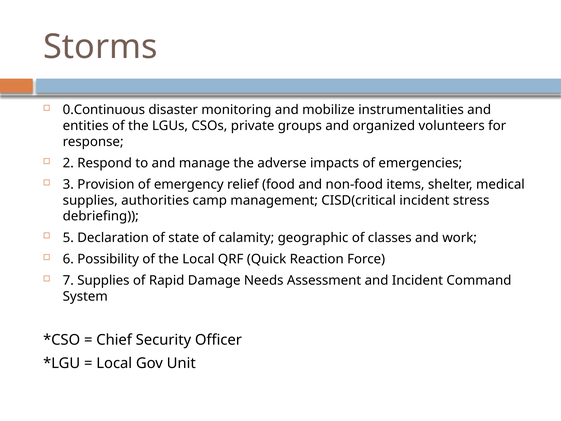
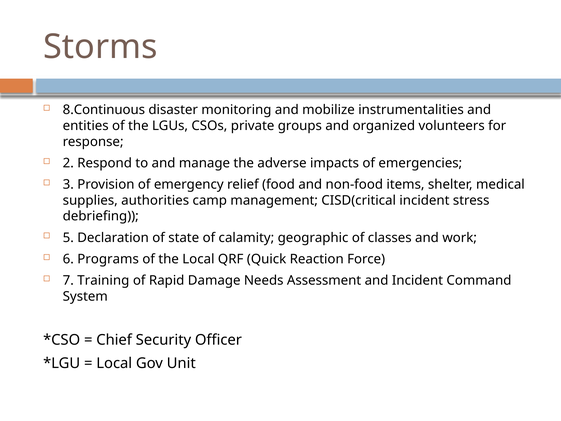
0.Continuous: 0.Continuous -> 8.Continuous
Possibility: Possibility -> Programs
7 Supplies: Supplies -> Training
